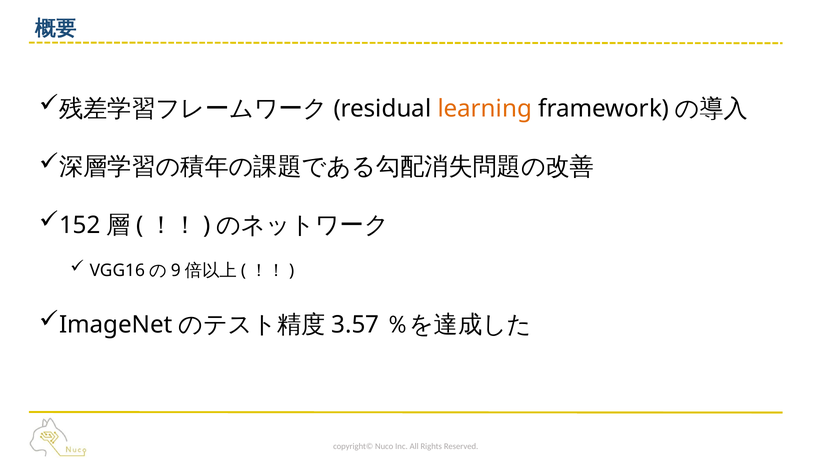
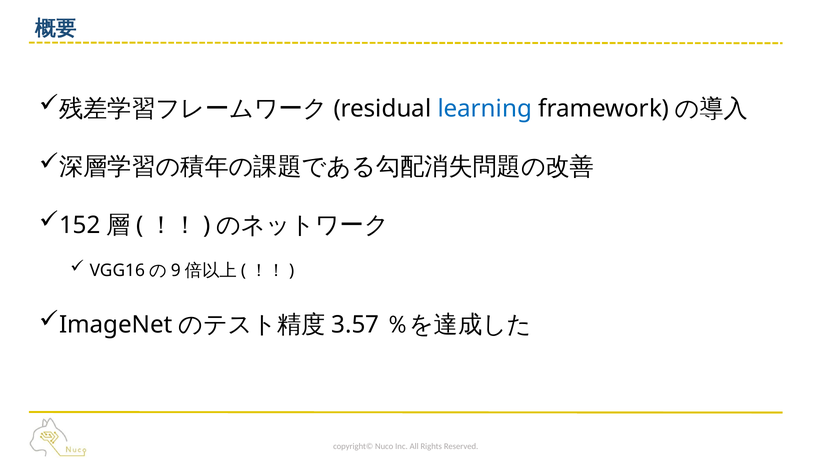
learning colour: orange -> blue
